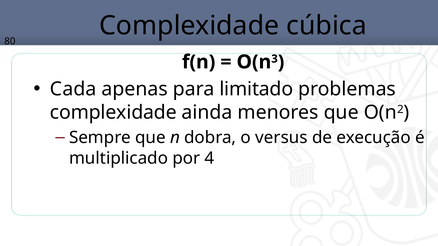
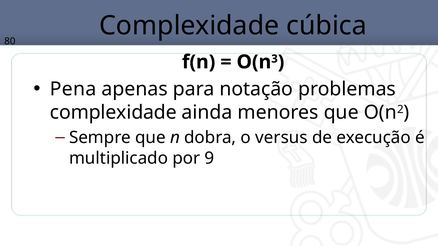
Cada: Cada -> Pena
limitado: limitado -> notação
4: 4 -> 9
